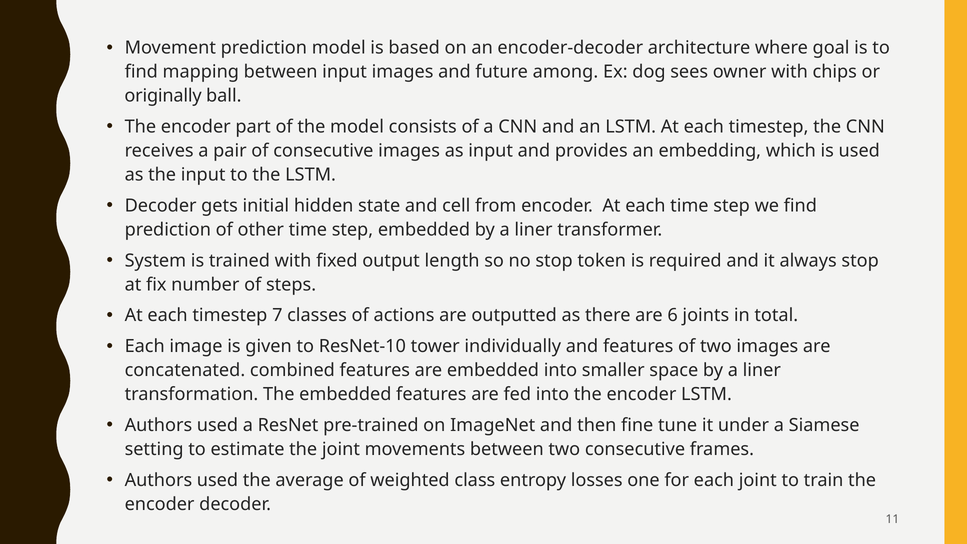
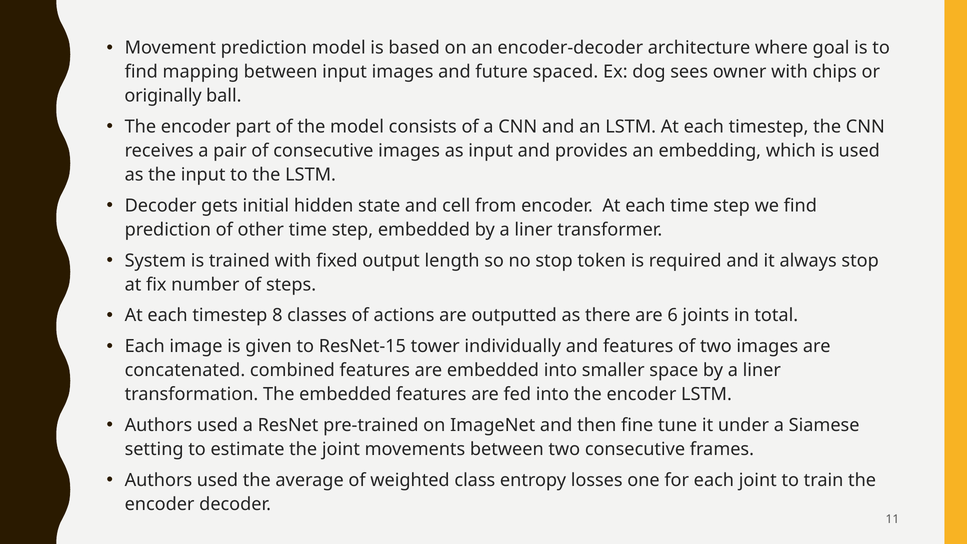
among: among -> spaced
7: 7 -> 8
ResNet-10: ResNet-10 -> ResNet-15
